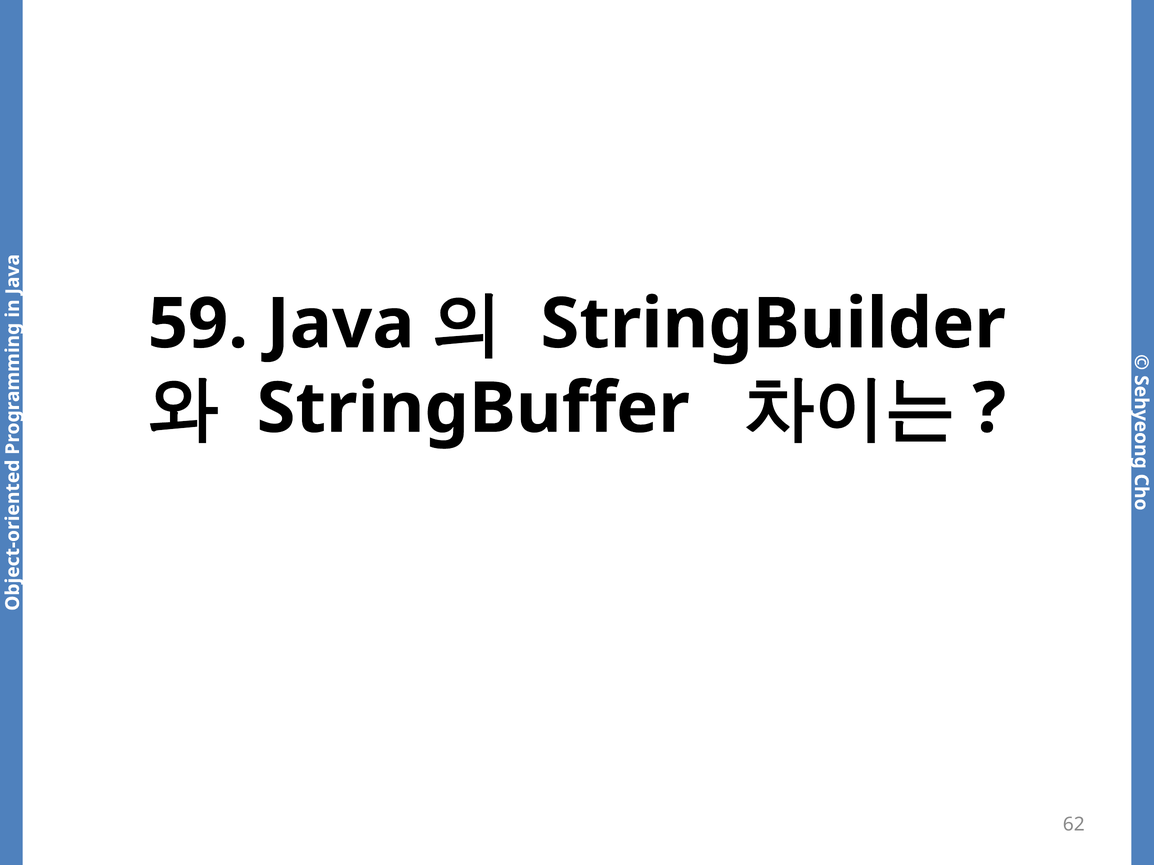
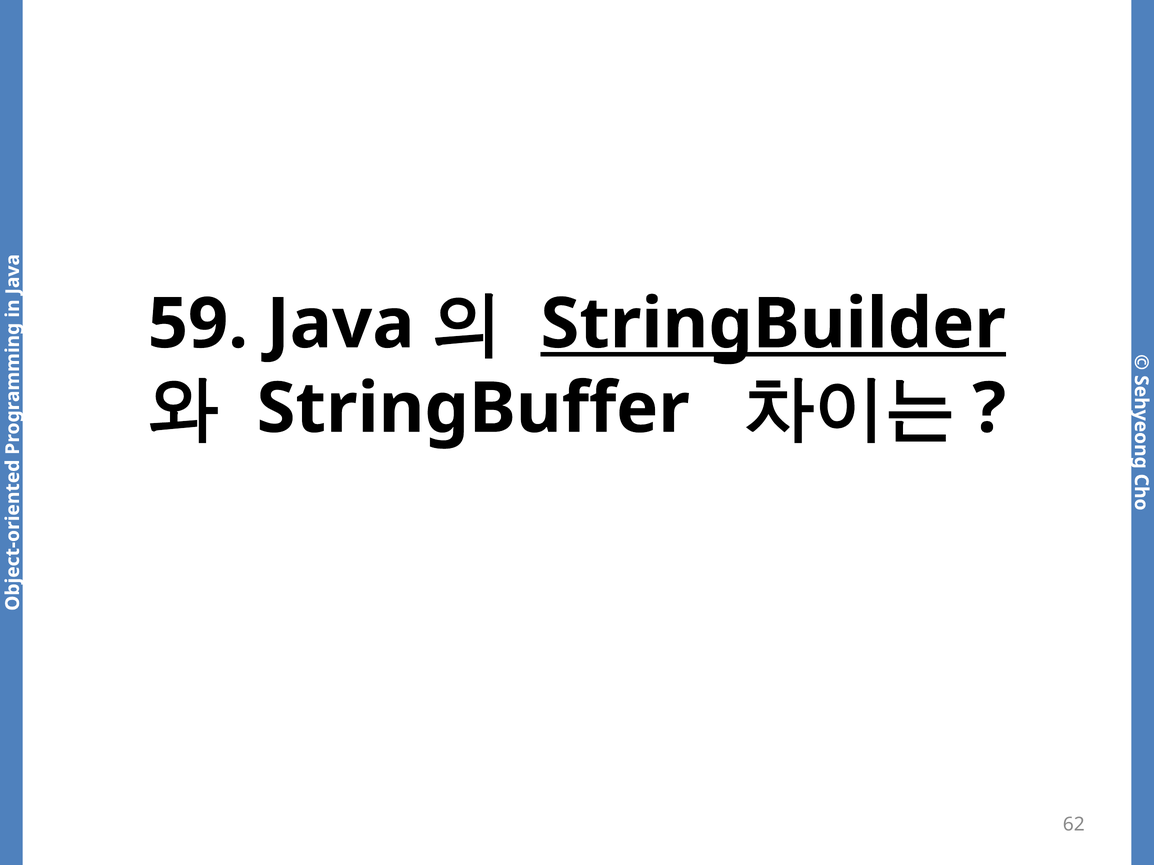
StringBuilder underline: none -> present
